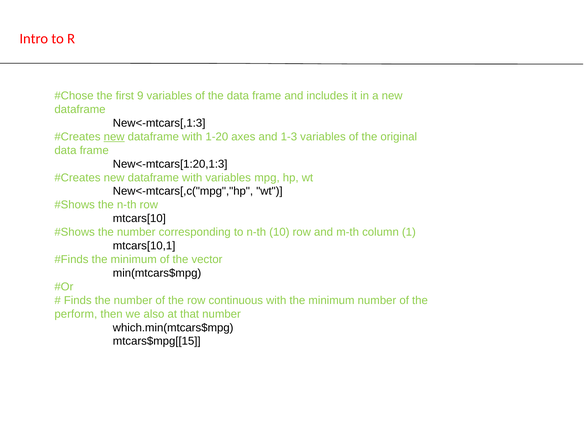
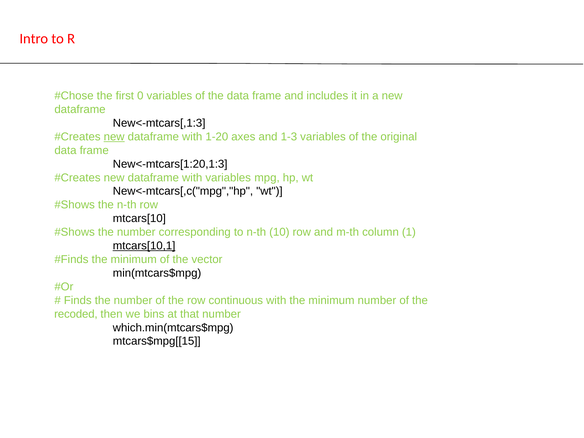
9: 9 -> 0
mtcars[10,1 underline: none -> present
perform: perform -> recoded
also: also -> bins
